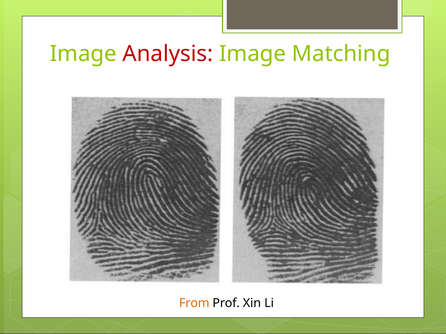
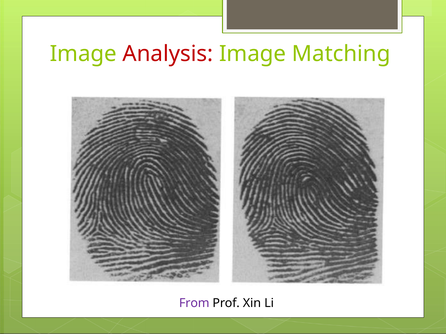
From colour: orange -> purple
